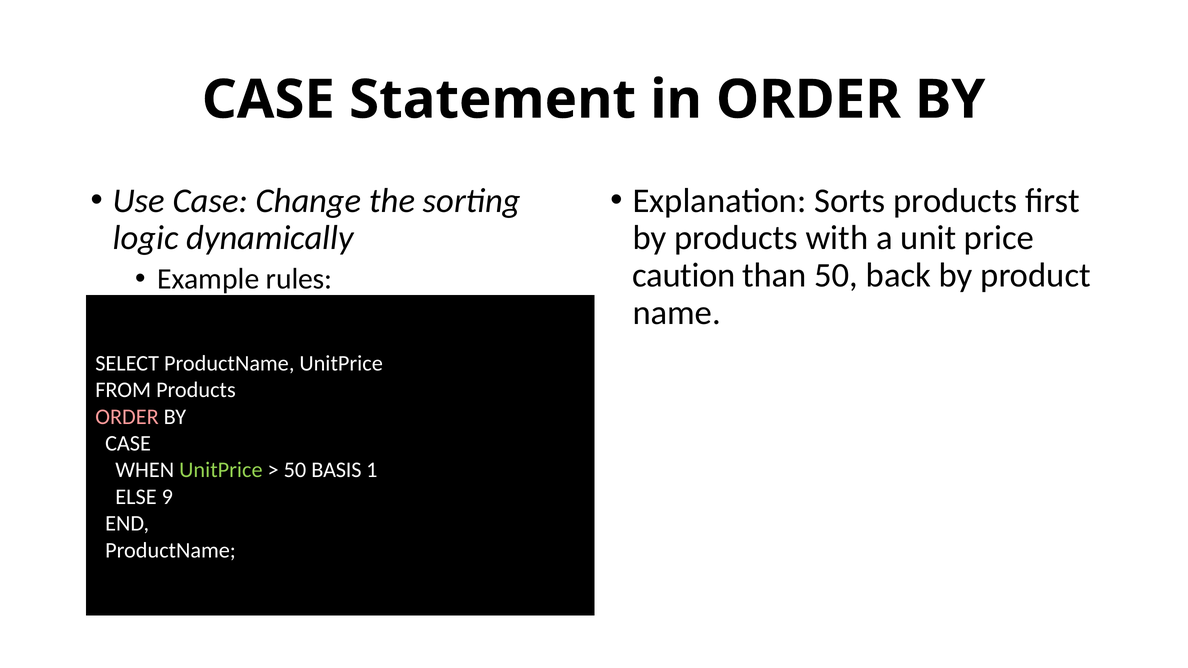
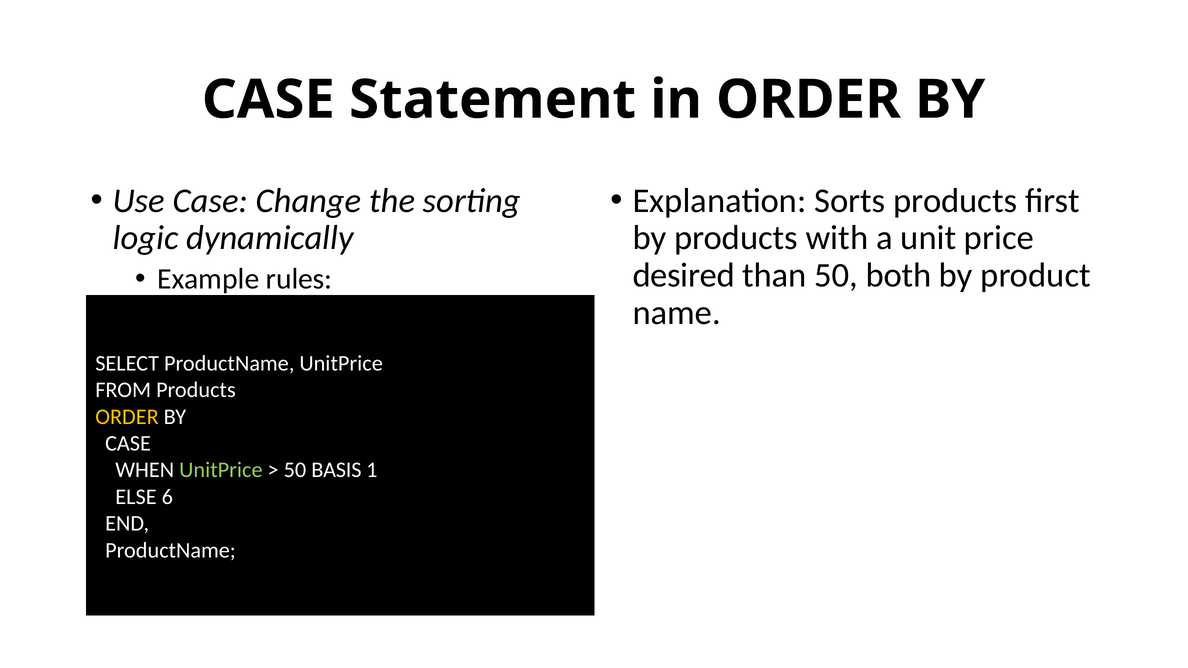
caution: caution -> desired
back: back -> both
ORDER at (127, 417) colour: pink -> yellow
9: 9 -> 6
